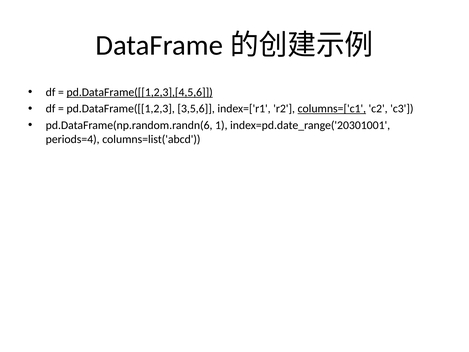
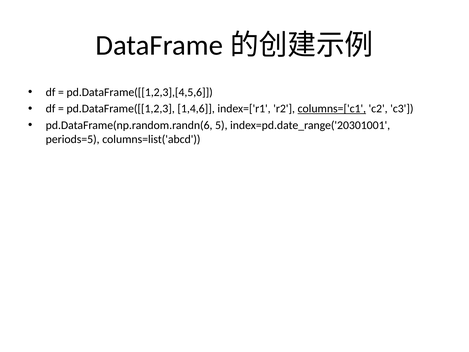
pd.DataFrame([[1,2,3],[4,5,6 underline: present -> none
3,5,6: 3,5,6 -> 1,4,6
1: 1 -> 5
periods=4: periods=4 -> periods=5
